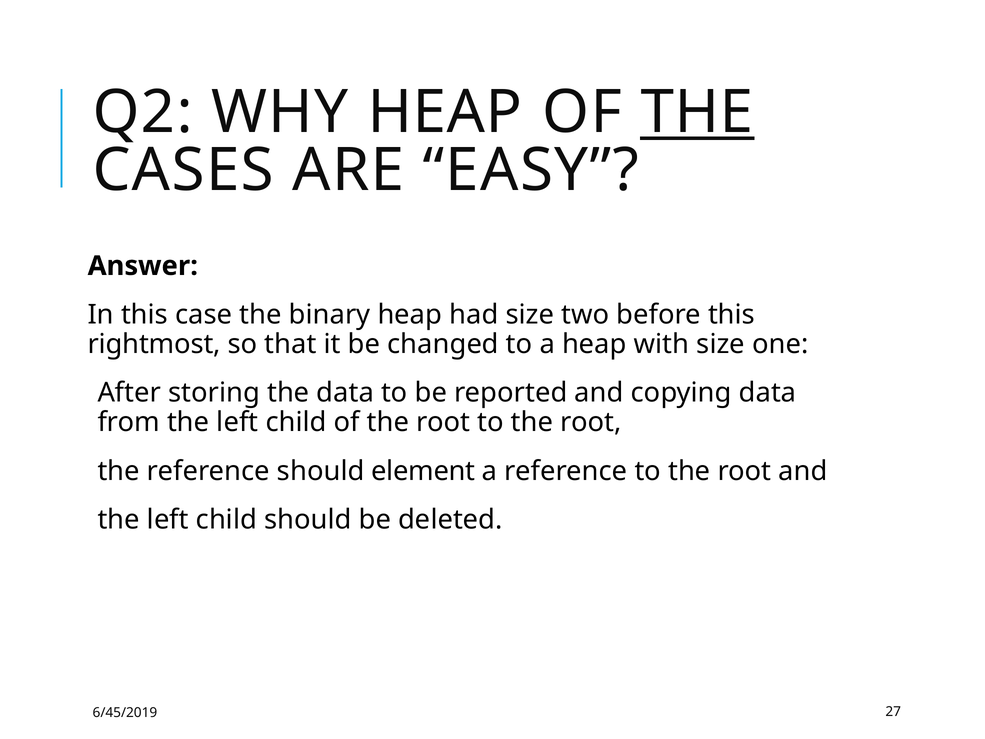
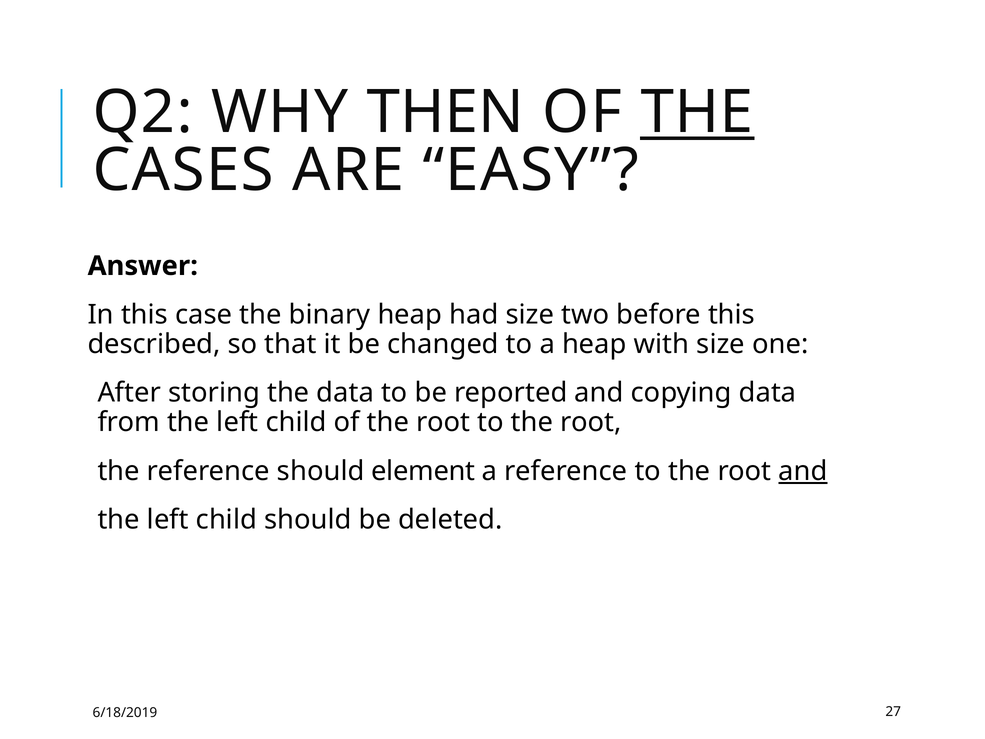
WHY HEAP: HEAP -> THEN
rightmost: rightmost -> described
and at (803, 471) underline: none -> present
6/45/2019: 6/45/2019 -> 6/18/2019
